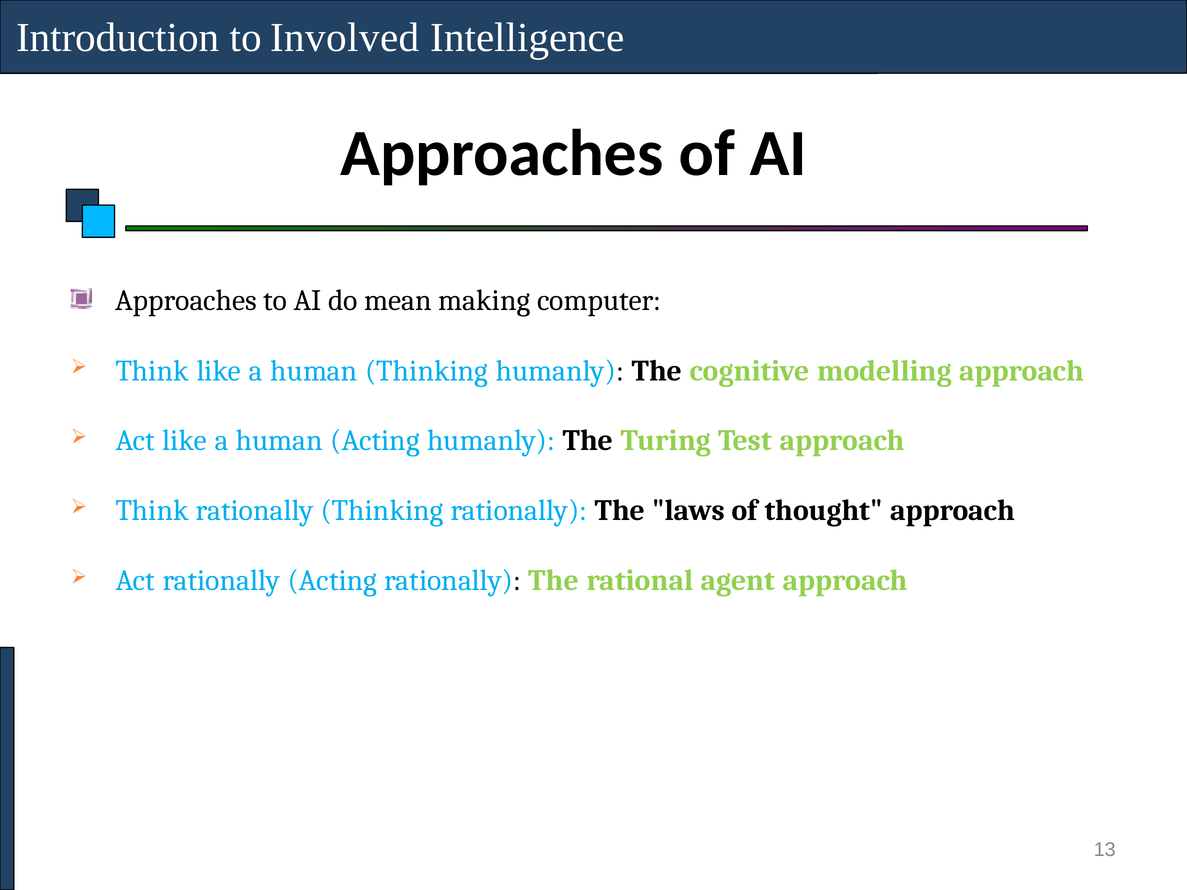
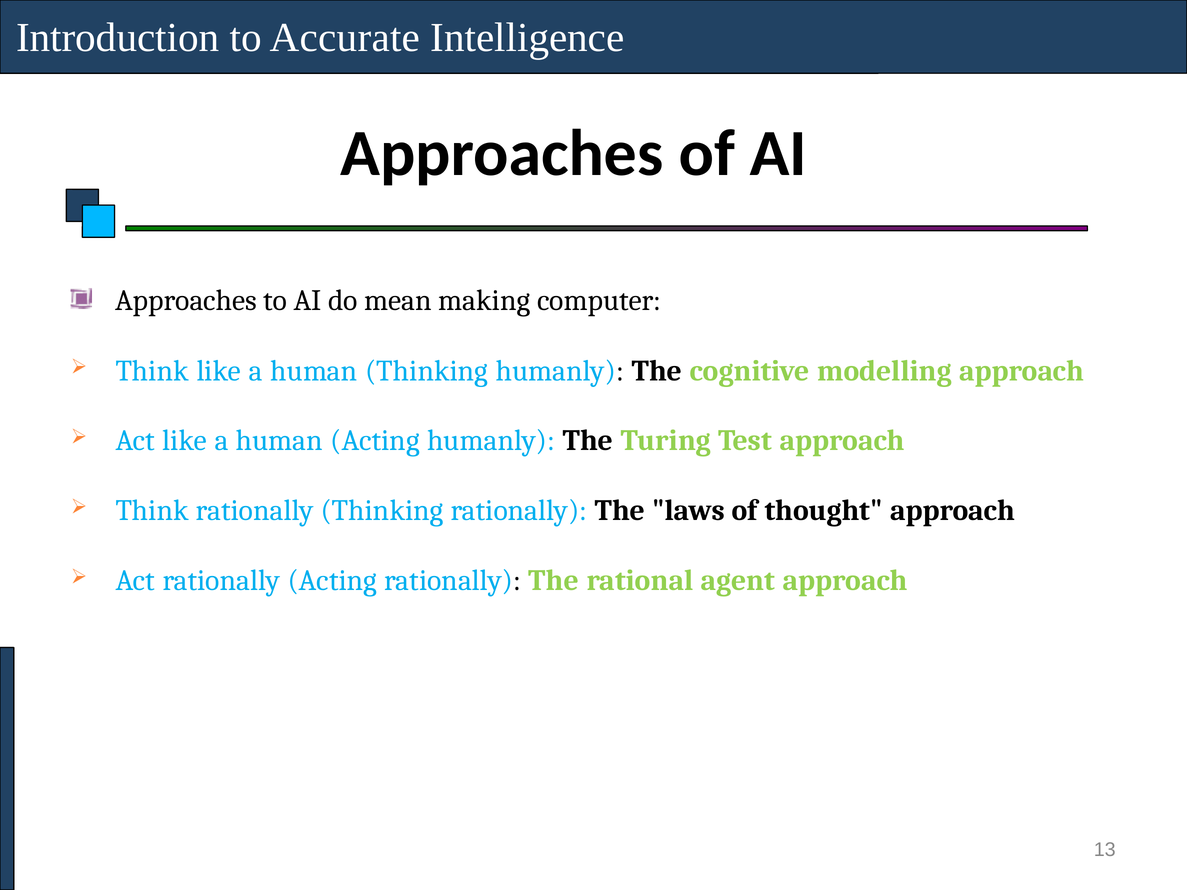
Involved: Involved -> Accurate
